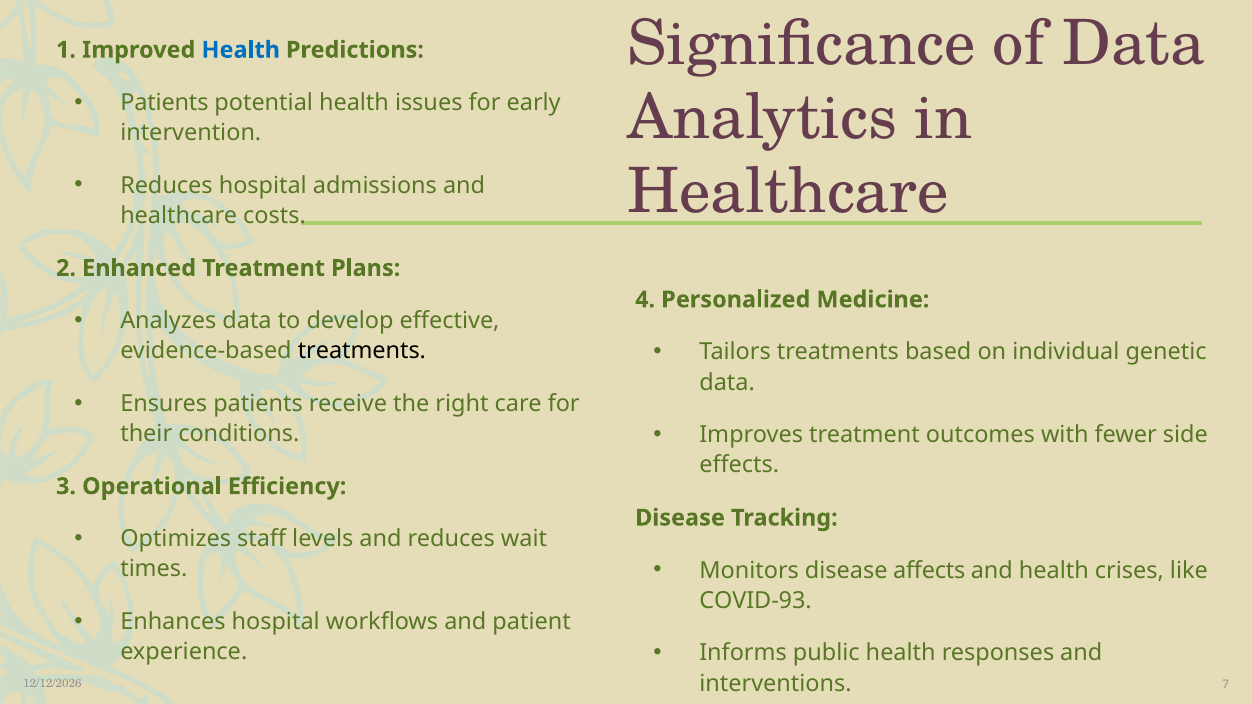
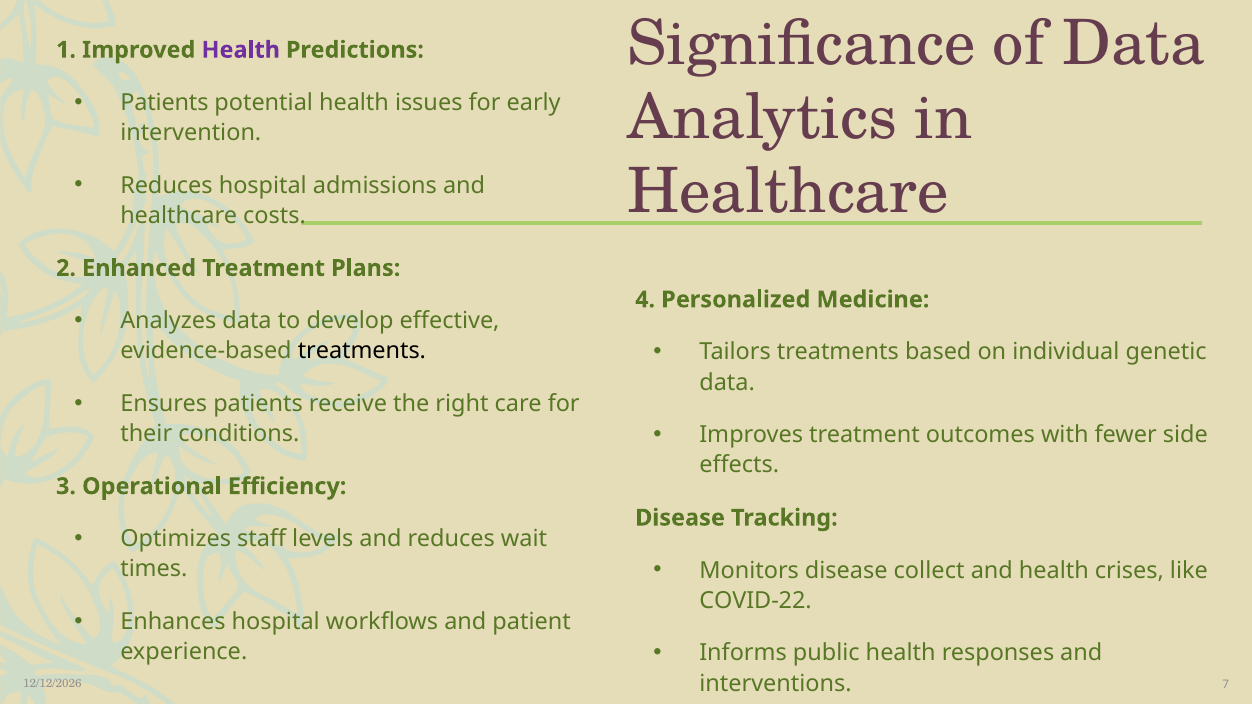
Health at (241, 50) colour: blue -> purple
affects: affects -> collect
COVID-93: COVID-93 -> COVID-22
